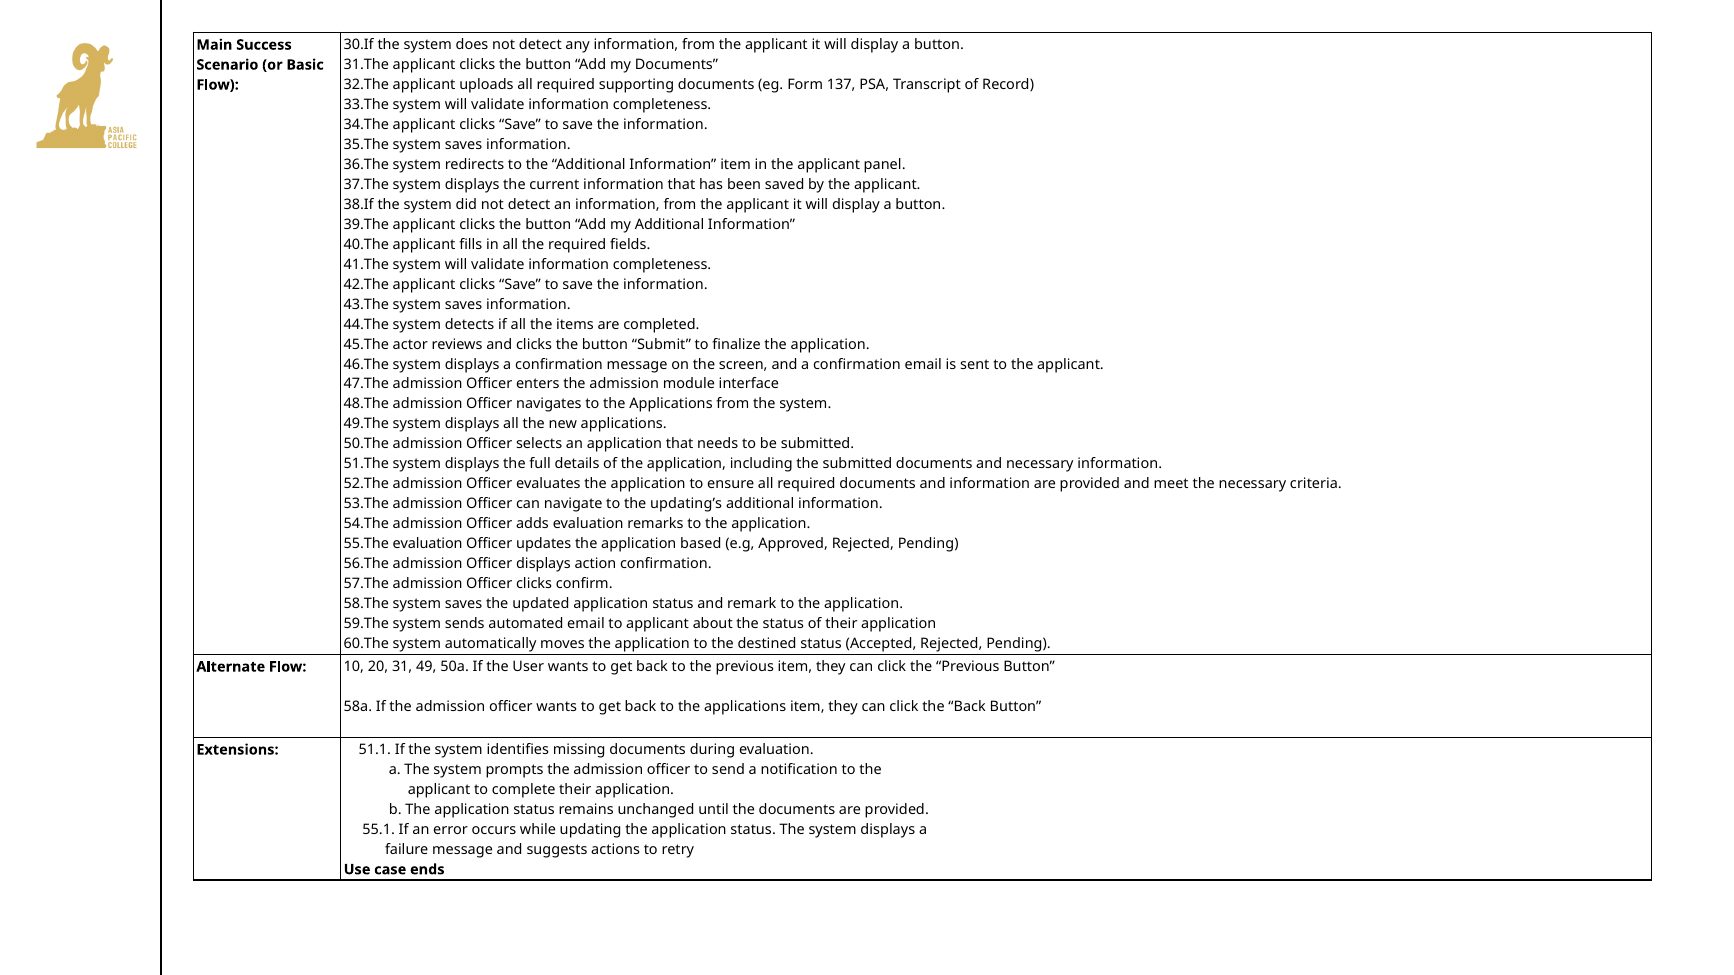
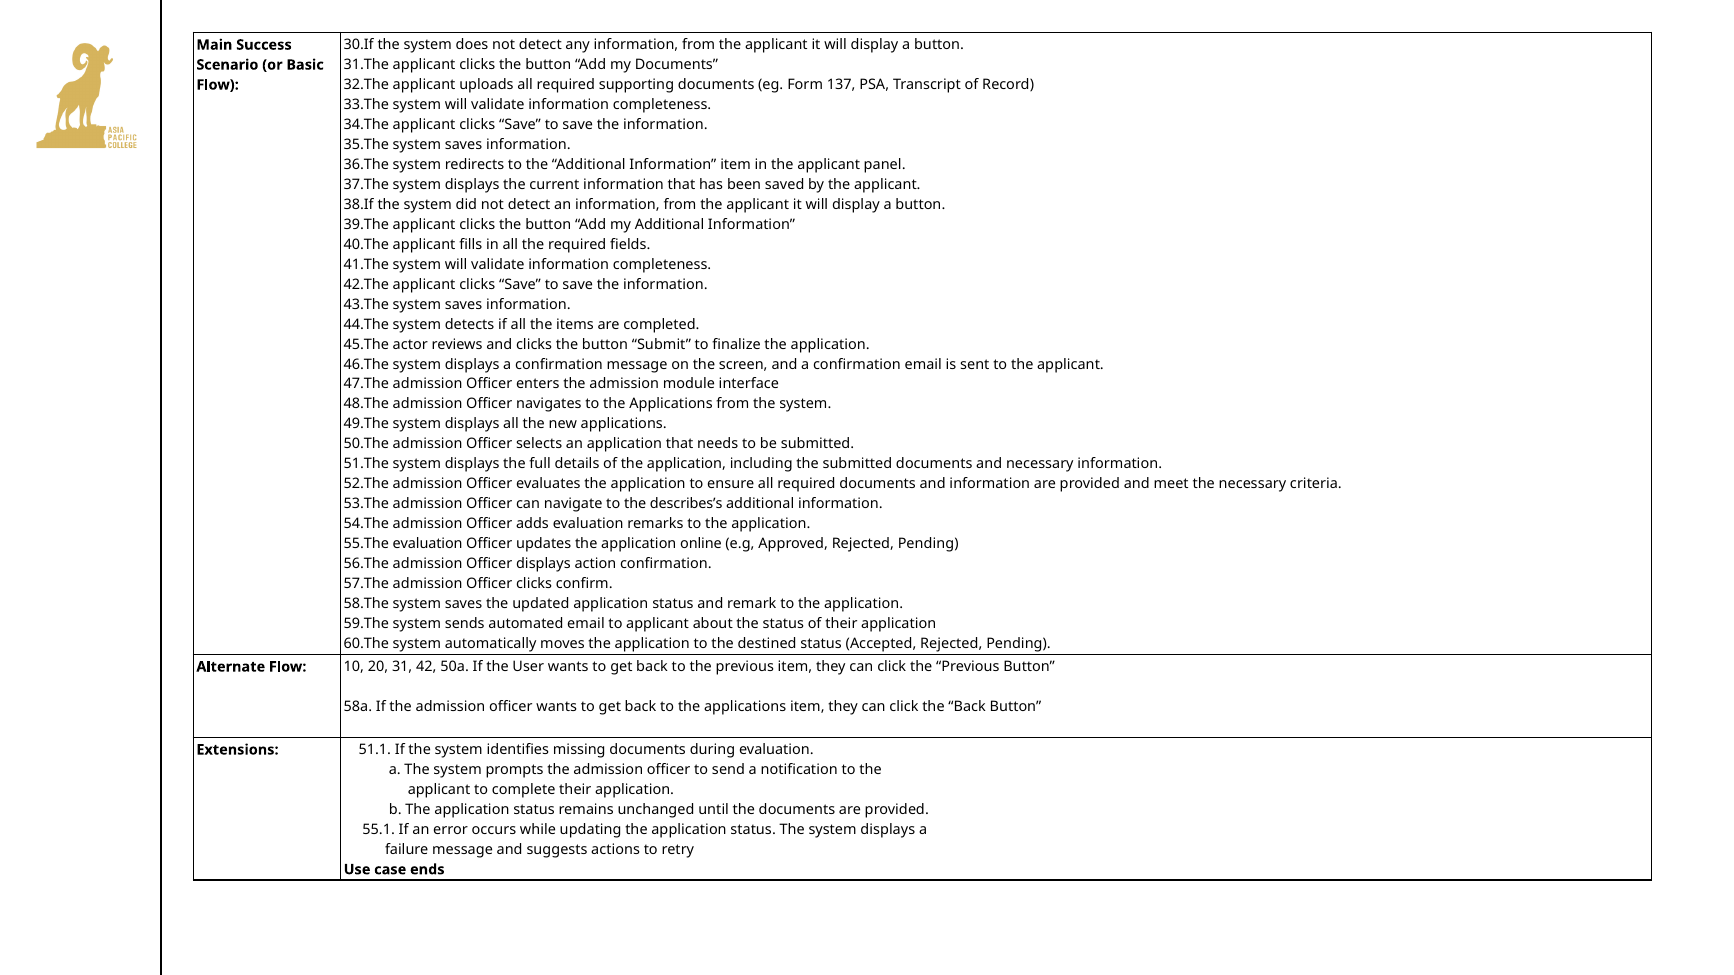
updating’s: updating’s -> describes’s
based: based -> online
49: 49 -> 42
